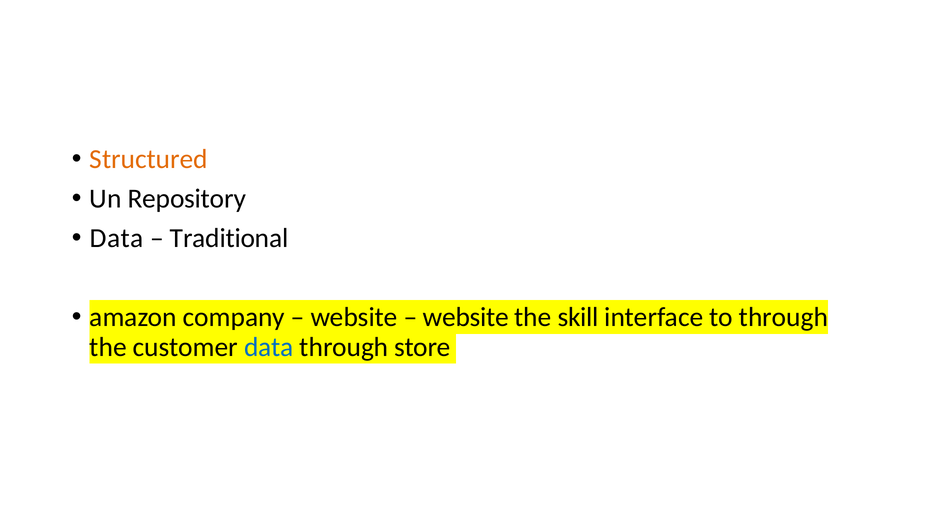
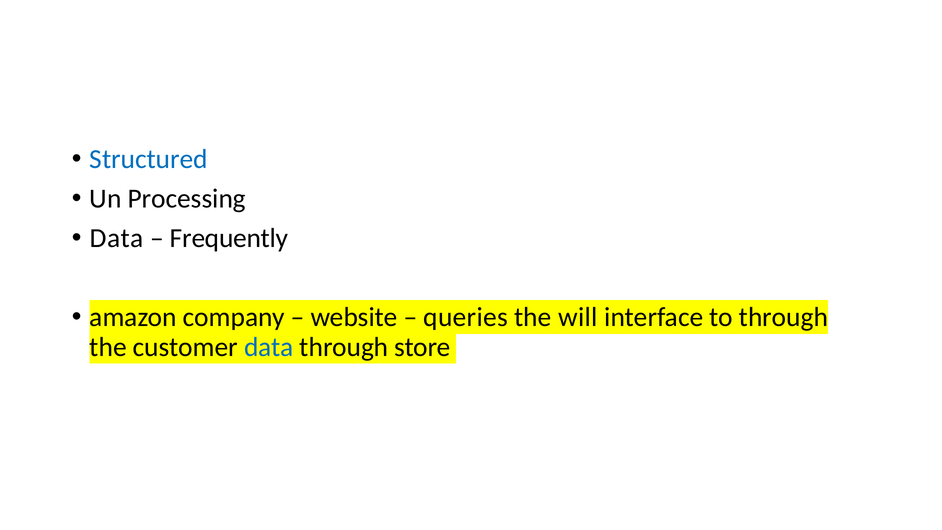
Structured colour: orange -> blue
Repository: Repository -> Processing
Traditional: Traditional -> Frequently
website at (466, 317): website -> queries
skill: skill -> will
